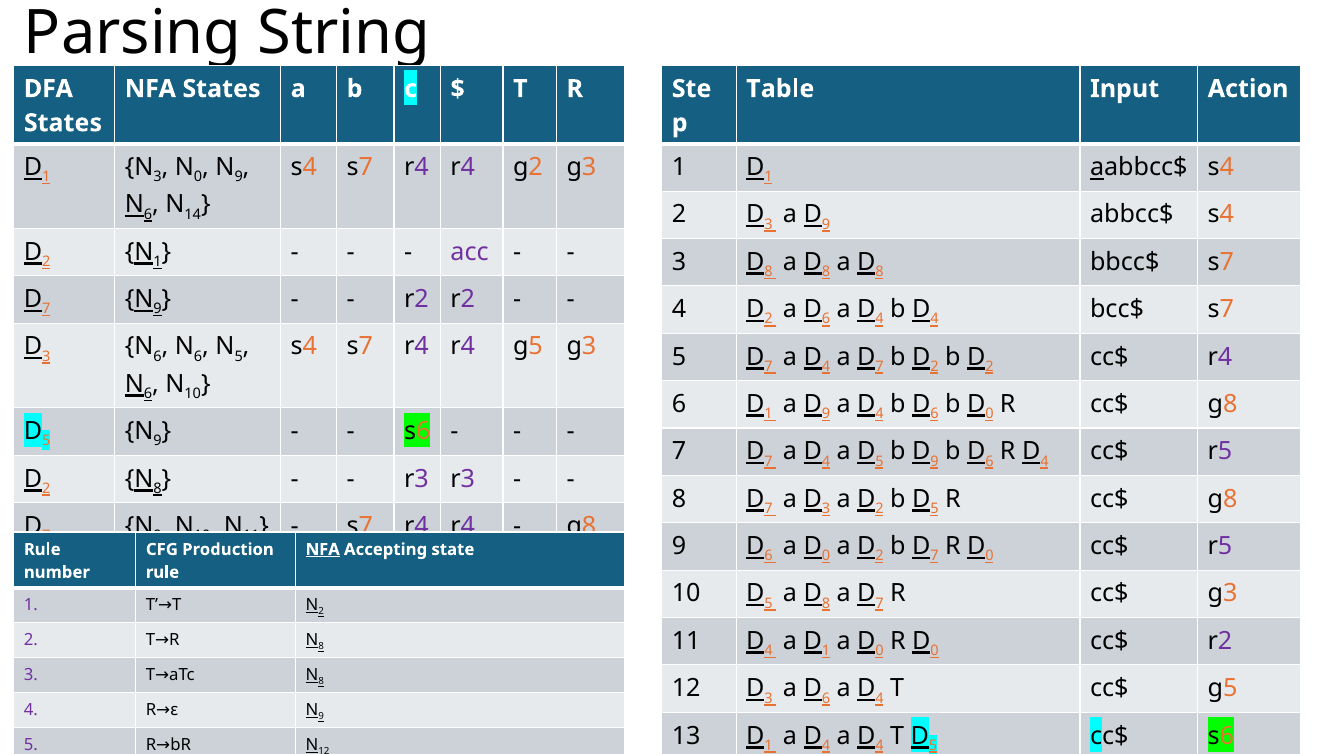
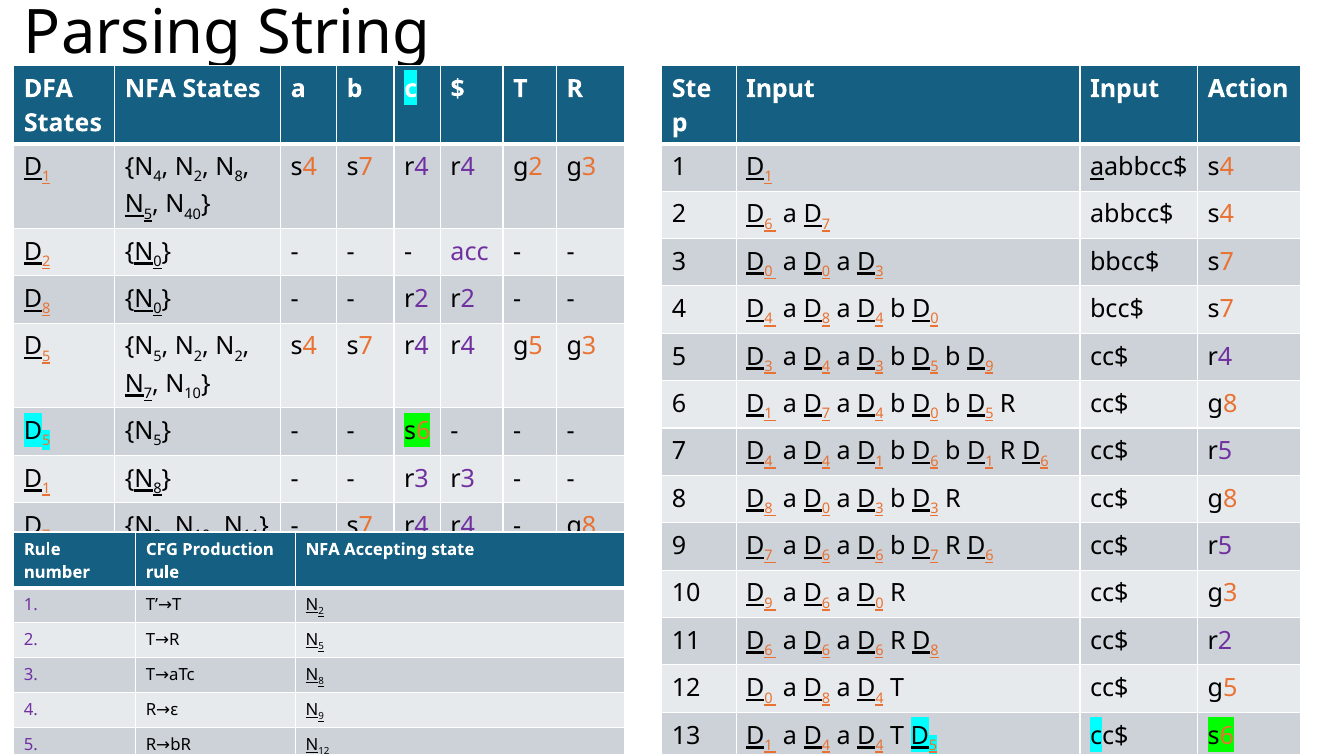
Table at (780, 89): Table -> Input
3 at (158, 177): 3 -> 4
0 at (198, 177): 0 -> 2
9 at (239, 177): 9 -> 8
6 at (148, 214): 6 -> 5
14: 14 -> 40
3 at (769, 224): 3 -> 6
9 at (826, 224): 9 -> 7
1 at (158, 262): 1 -> 0
8 at (769, 272): 8 -> 0
8 at (826, 272): 8 -> 0
8 at (880, 272): 8 -> 3
7 at (46, 309): 7 -> 8
9 at (158, 309): 9 -> 0
2 at (769, 319): 2 -> 4
6 at (826, 319): 6 -> 8
4 at (934, 319): 4 -> 0
3 at (46, 356): 3 -> 5
6 at (158, 356): 6 -> 5
6 at (198, 356): 6 -> 2
5 at (239, 356): 5 -> 2
7 at (769, 366): 7 -> 3
7 at (880, 366): 7 -> 3
2 at (934, 366): 2 -> 5
2 at (989, 366): 2 -> 9
6 at (148, 394): 6 -> 7
9 at (826, 414): 9 -> 7
6 at (934, 414): 6 -> 0
0 at (989, 414): 0 -> 5
9 at (158, 441): 9 -> 5
7 at (769, 461): 7 -> 4
5 at (880, 461): 5 -> 1
9 at (934, 461): 9 -> 6
6 at (989, 461): 6 -> 1
4 at (1044, 461): 4 -> 6
2 at (46, 488): 2 -> 1
7 at (769, 509): 7 -> 8
3 at (826, 509): 3 -> 0
2 at (880, 509): 2 -> 3
5 at (934, 509): 5 -> 3
6 at (769, 556): 6 -> 7
0 at (826, 556): 0 -> 6
2 at (880, 556): 2 -> 6
0 at (990, 556): 0 -> 6
NFA at (323, 549) underline: present -> none
5 at (769, 603): 5 -> 9
8 at (826, 603): 8 -> 6
7 at (880, 603): 7 -> 0
4 at (769, 651): 4 -> 6
1 at (826, 651): 1 -> 6
0 at (880, 651): 0 -> 6
0 at (935, 651): 0 -> 8
8 at (321, 646): 8 -> 5
3 at (769, 698): 3 -> 0
6 at (826, 698): 6 -> 8
